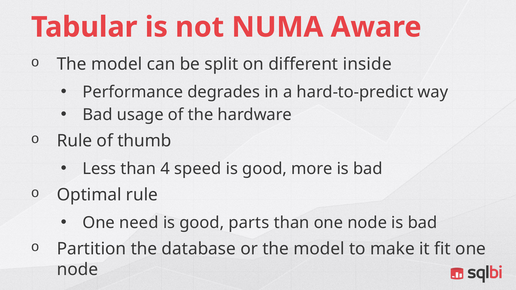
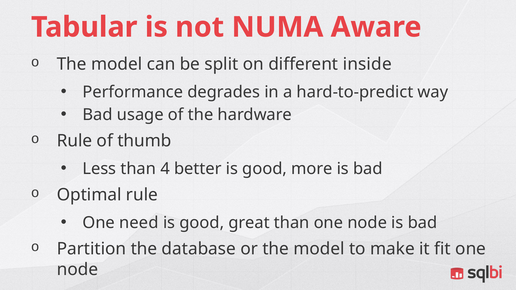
speed: speed -> better
parts: parts -> great
